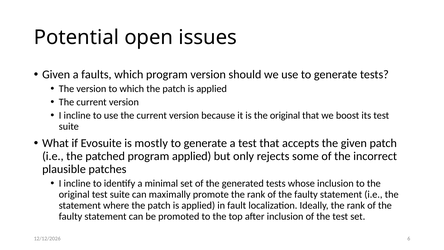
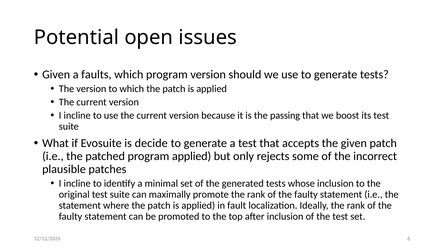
is the original: original -> passing
mostly: mostly -> decide
